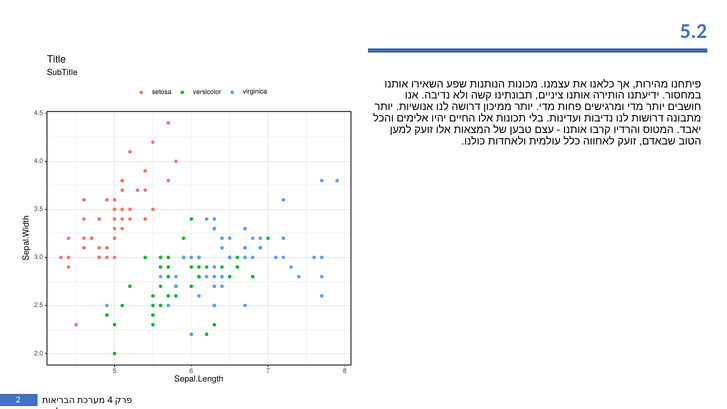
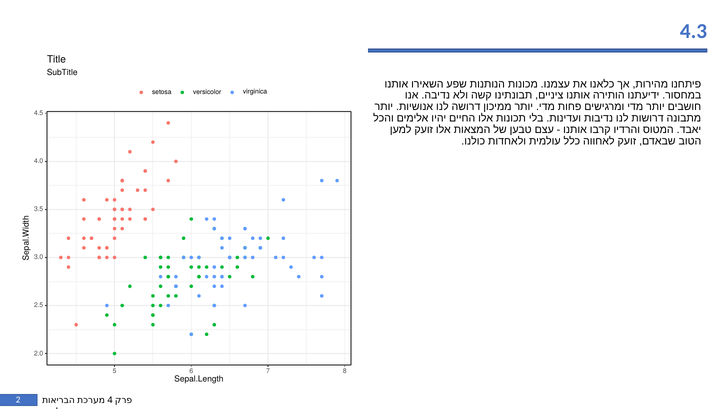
5.2: 5.2 -> 4.3
